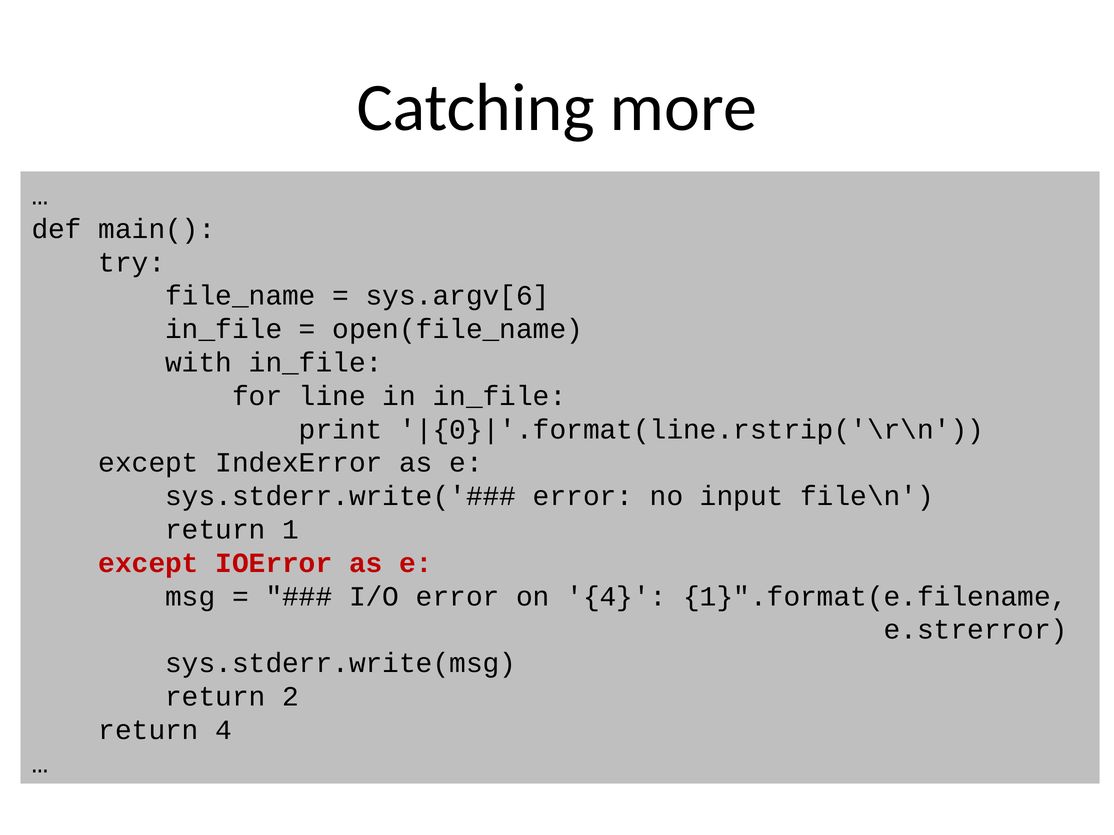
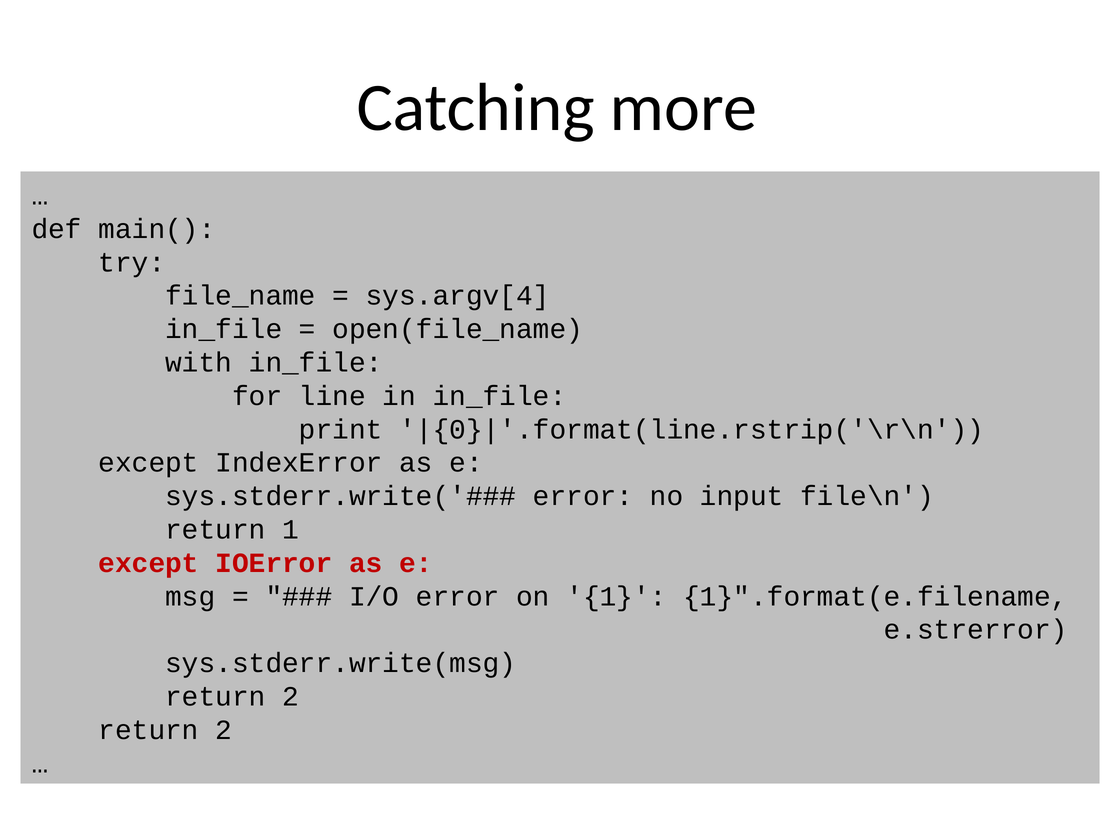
sys.argv[6: sys.argv[6 -> sys.argv[4
on 4: 4 -> 1
4 at (224, 730): 4 -> 2
